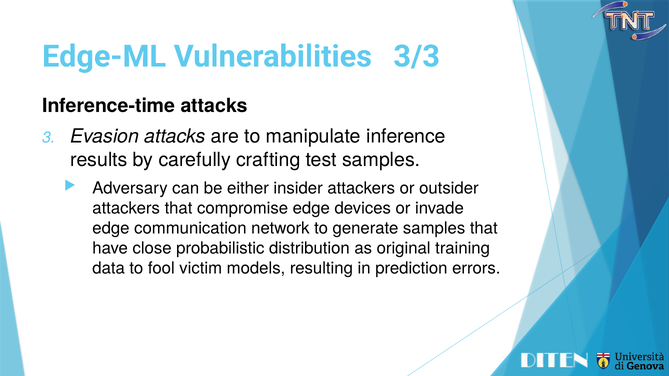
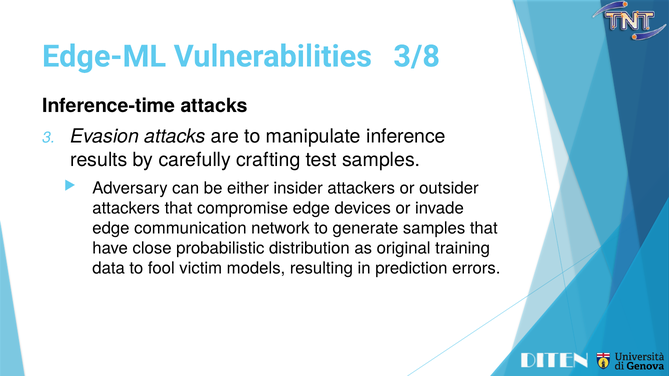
3/3: 3/3 -> 3/8
